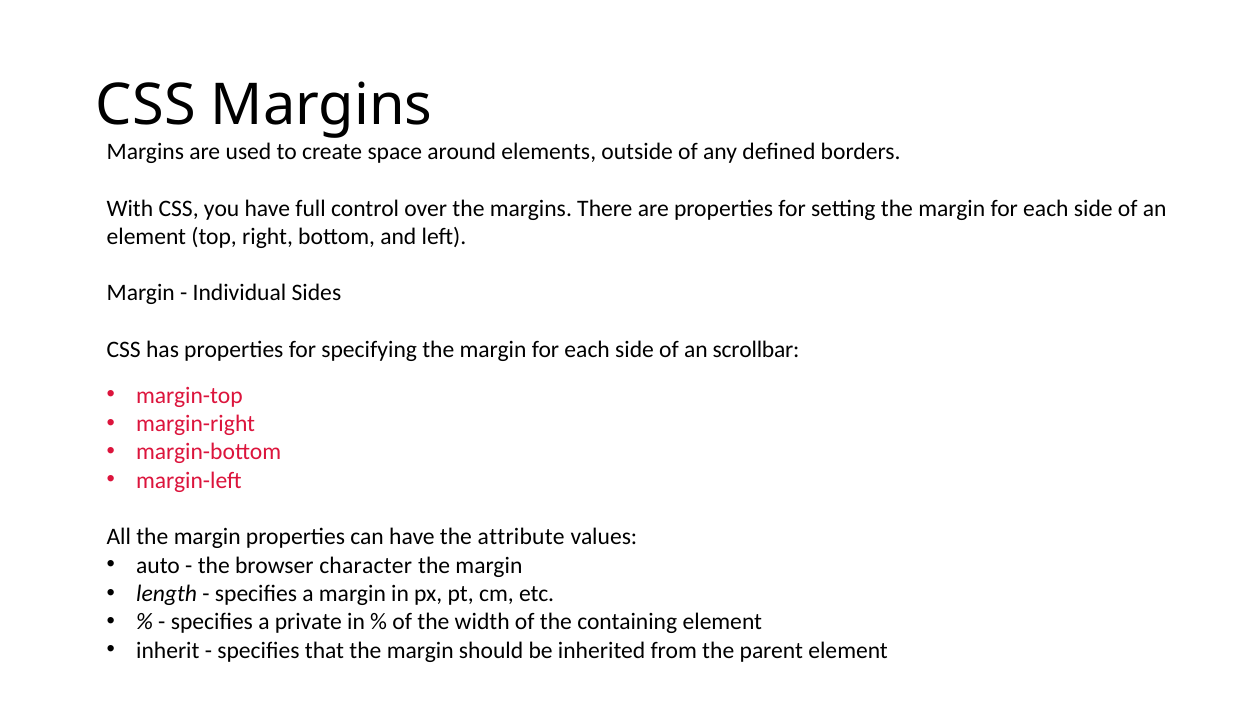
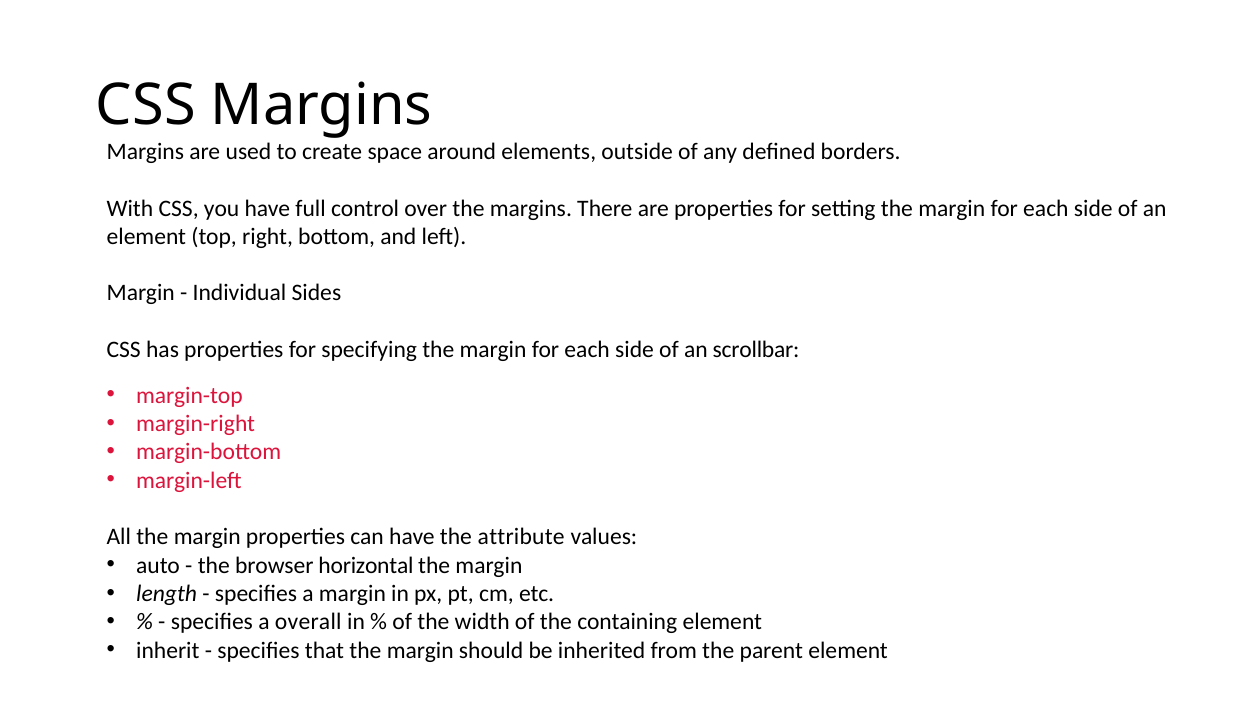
character: character -> horizontal
private: private -> overall
